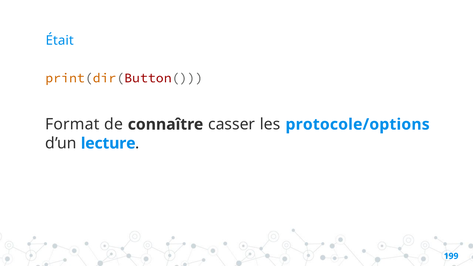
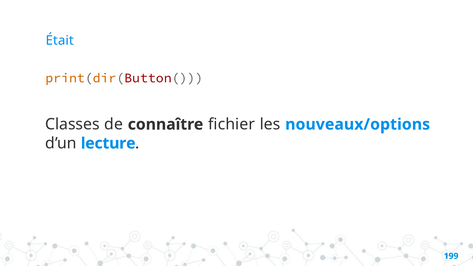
Format: Format -> Classes
casser: casser -> fichier
protocole/options: protocole/options -> nouveaux/options
